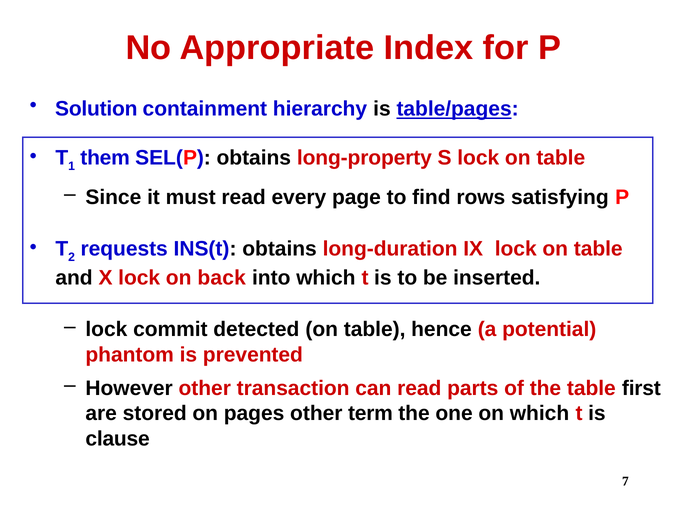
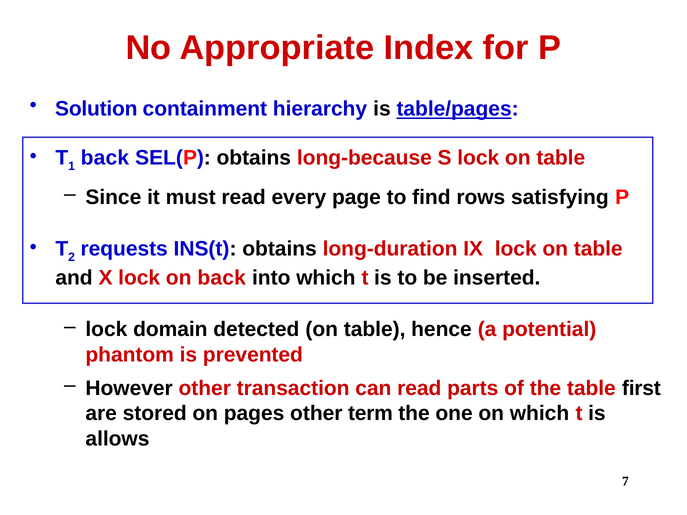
them at (105, 158): them -> back
long-property: long-property -> long-because
commit: commit -> domain
clause: clause -> allows
